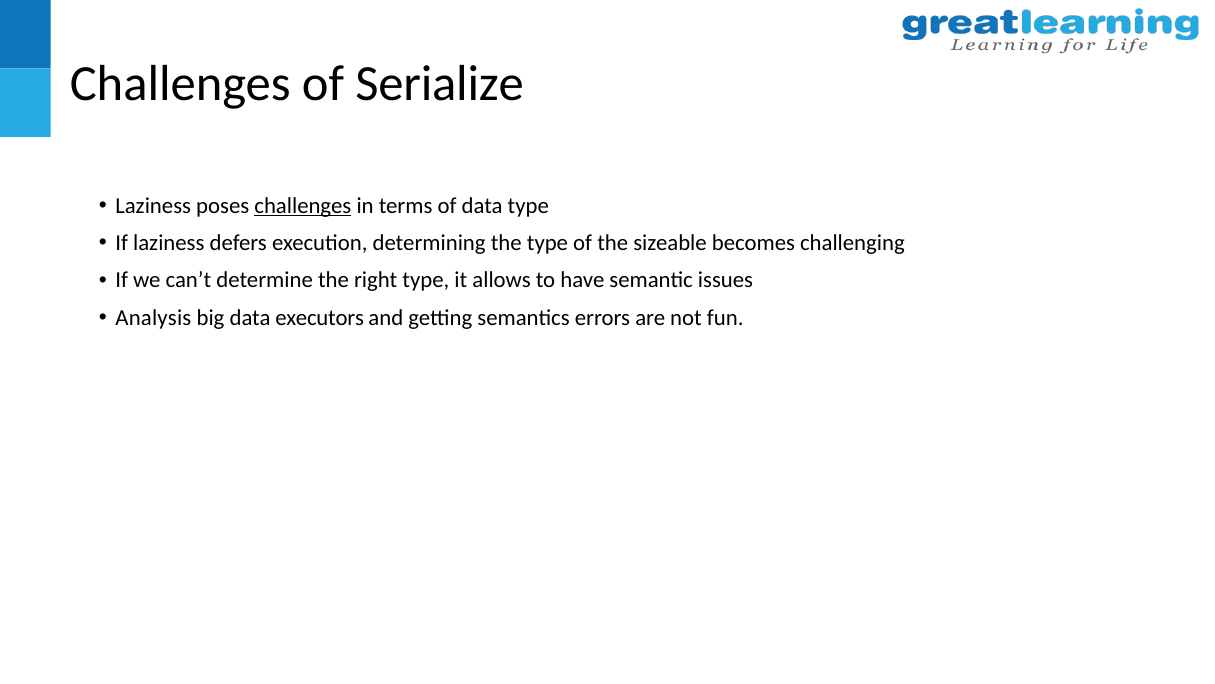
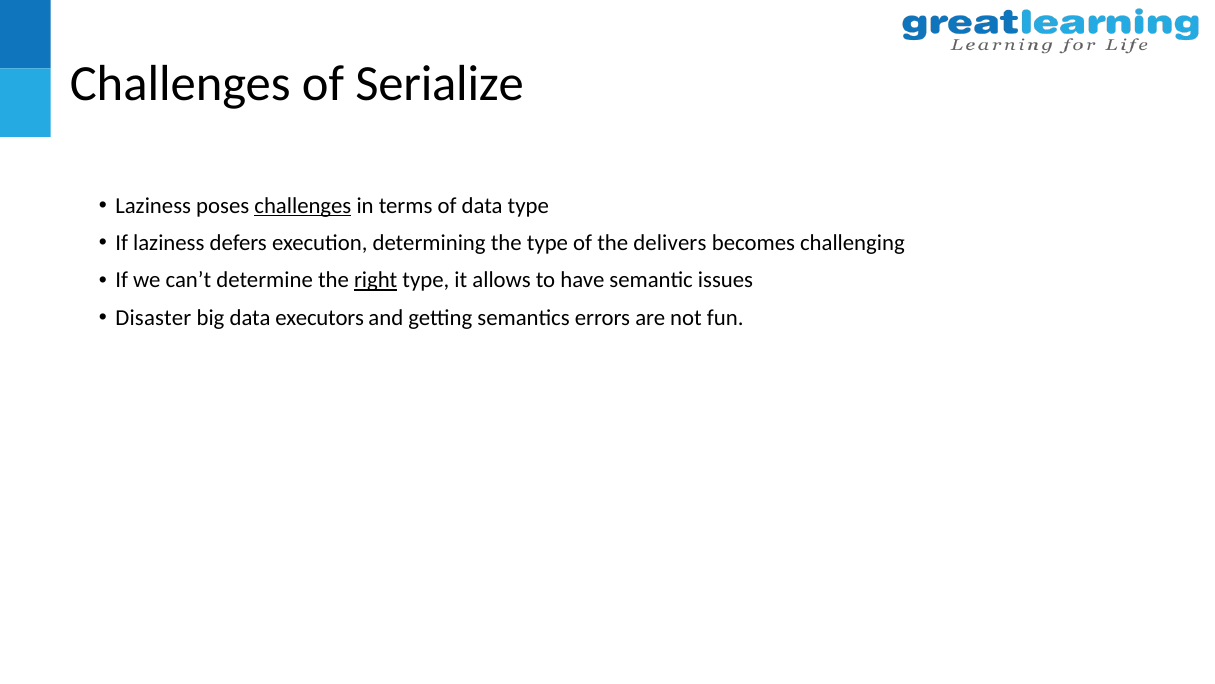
sizeable: sizeable -> delivers
right underline: none -> present
Analysis: Analysis -> Disaster
